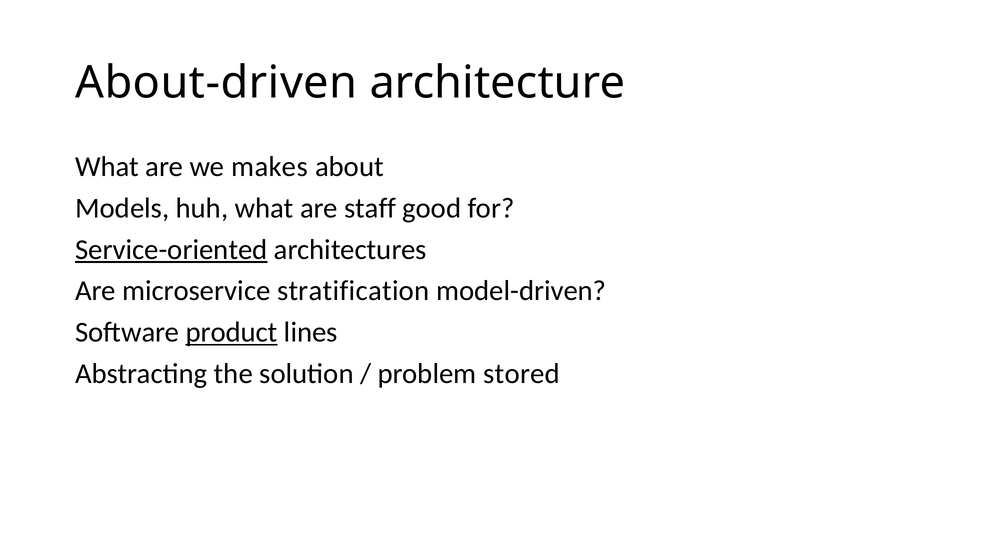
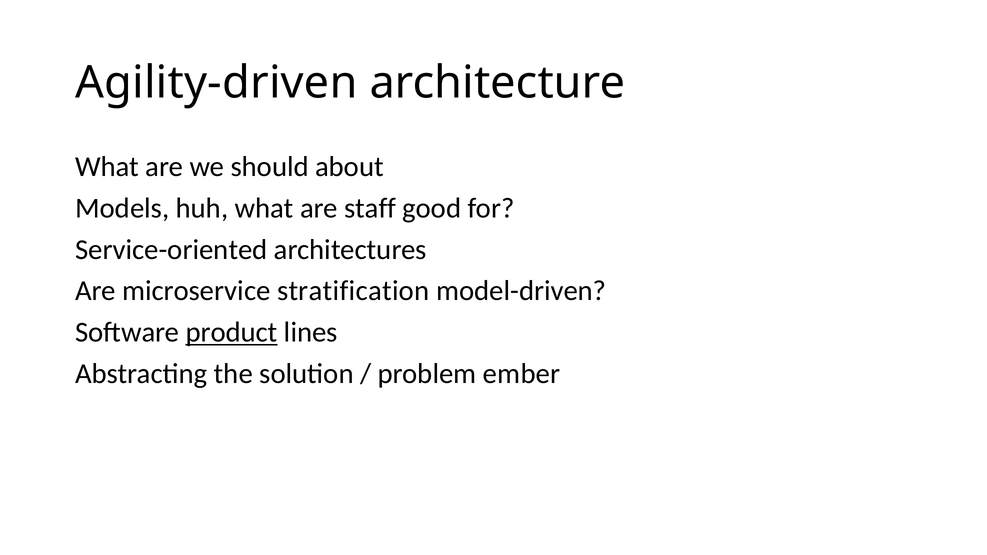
About-driven: About-driven -> Agility-driven
makes: makes -> should
Service-oriented underline: present -> none
stored: stored -> ember
